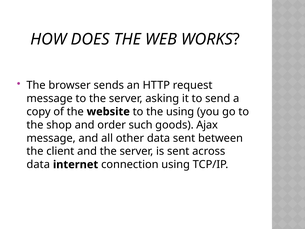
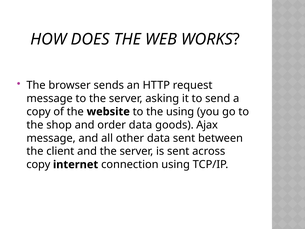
order such: such -> data
data at (38, 164): data -> copy
